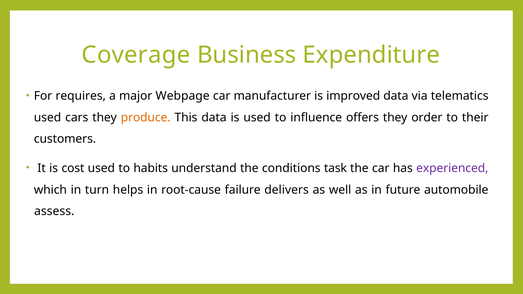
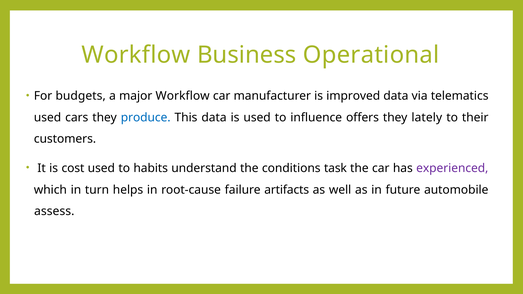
Coverage at (136, 55): Coverage -> Workflow
Expenditure: Expenditure -> Operational
requires: requires -> budgets
major Webpage: Webpage -> Workflow
produce colour: orange -> blue
order: order -> lately
delivers: delivers -> artifacts
